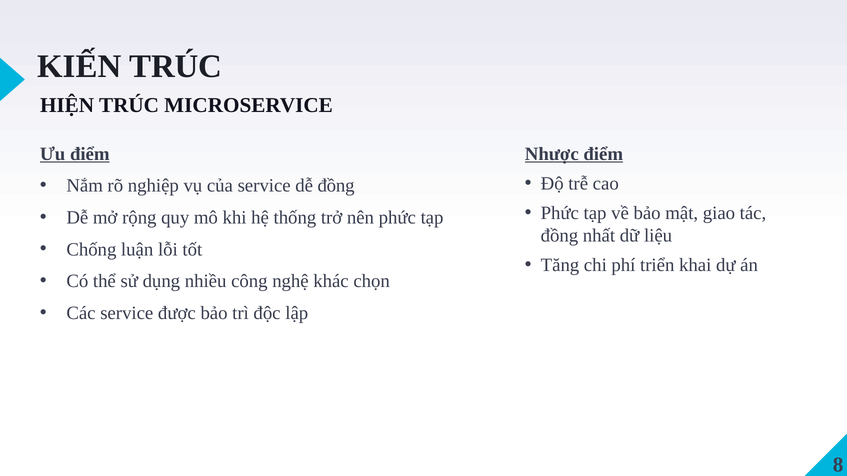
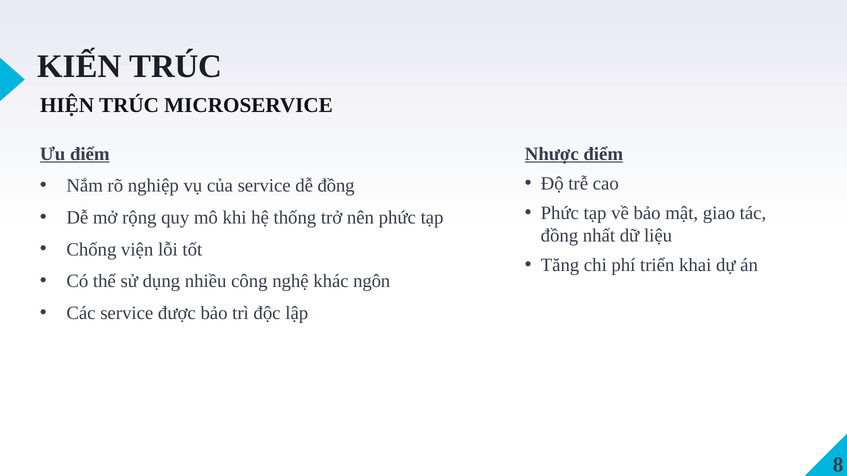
luận: luận -> viện
chọn: chọn -> ngôn
